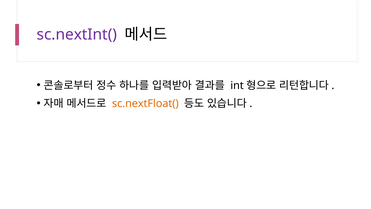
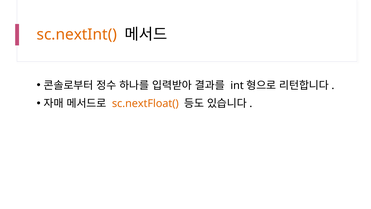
sc.nextInt( colour: purple -> orange
